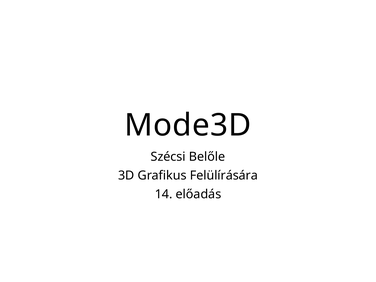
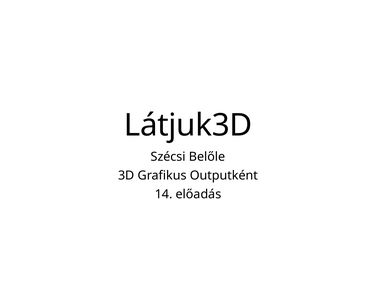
Mode3D: Mode3D -> Látjuk3D
Felülírására: Felülírására -> Outputként
